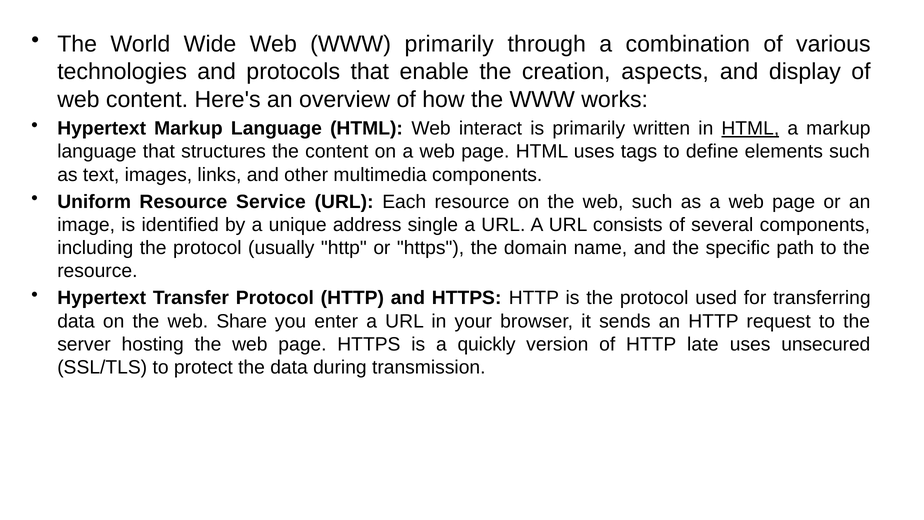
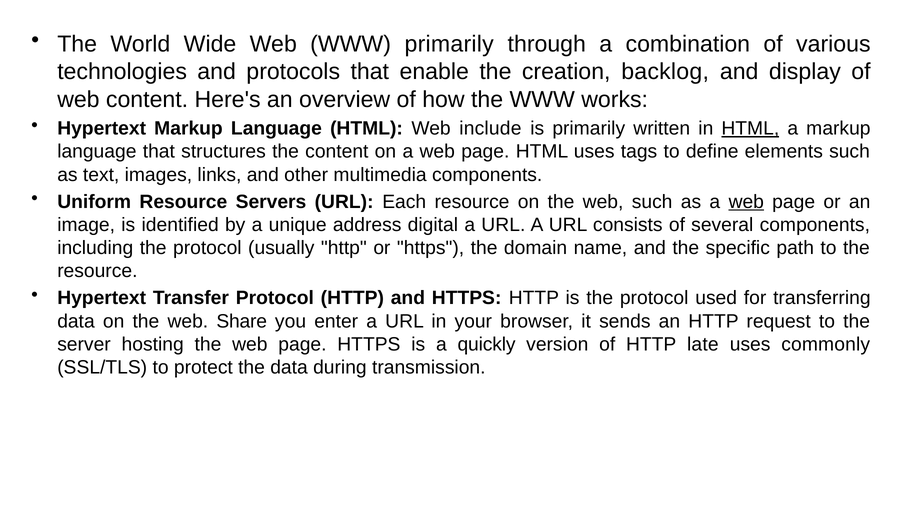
aspects: aspects -> backlog
interact: interact -> include
Service: Service -> Servers
web at (746, 202) underline: none -> present
single: single -> digital
unsecured: unsecured -> commonly
